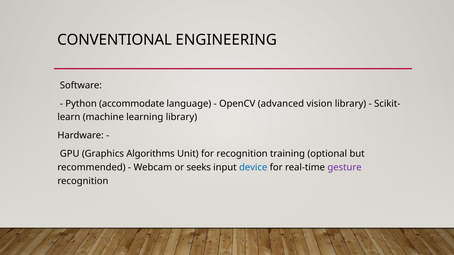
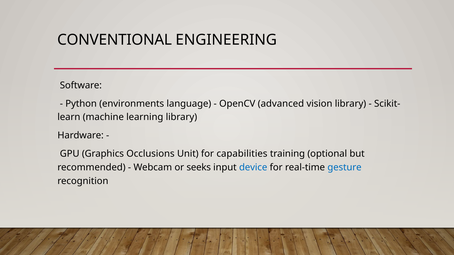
accommodate: accommodate -> environments
Algorithms: Algorithms -> Occlusions
for recognition: recognition -> capabilities
gesture colour: purple -> blue
